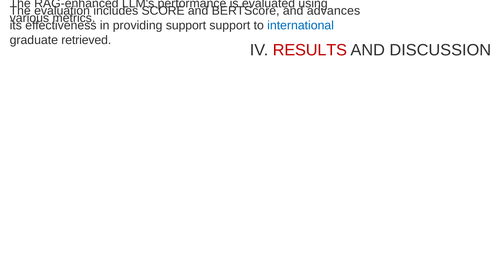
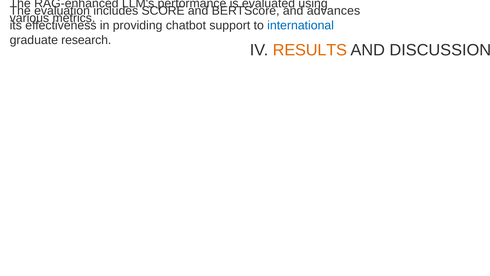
providing support: support -> chatbot
retrieved: retrieved -> research
RESULTS colour: red -> orange
